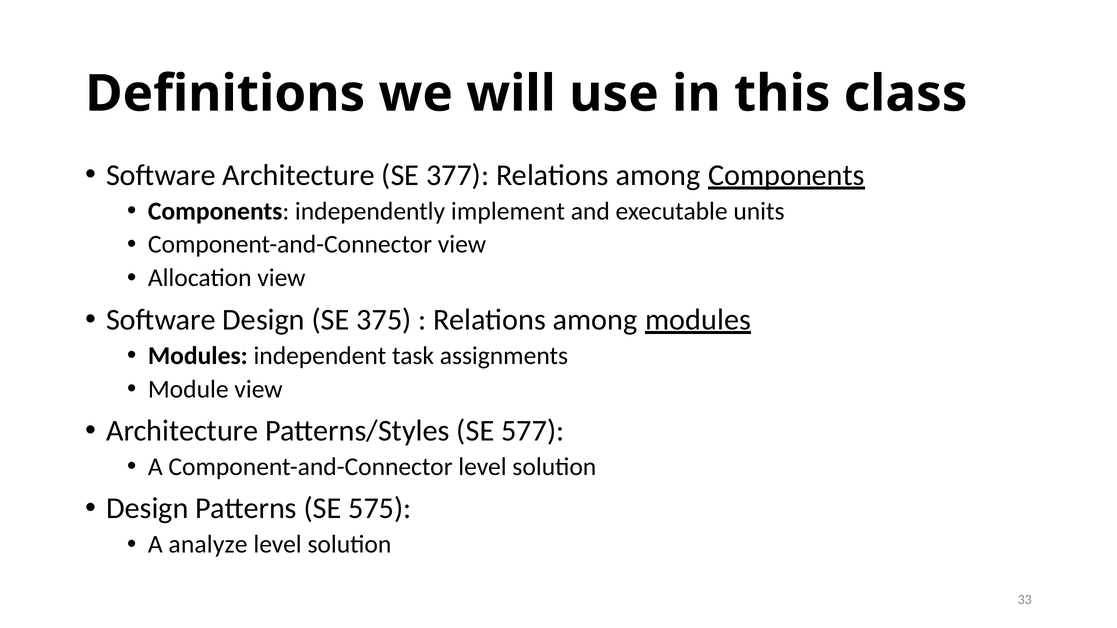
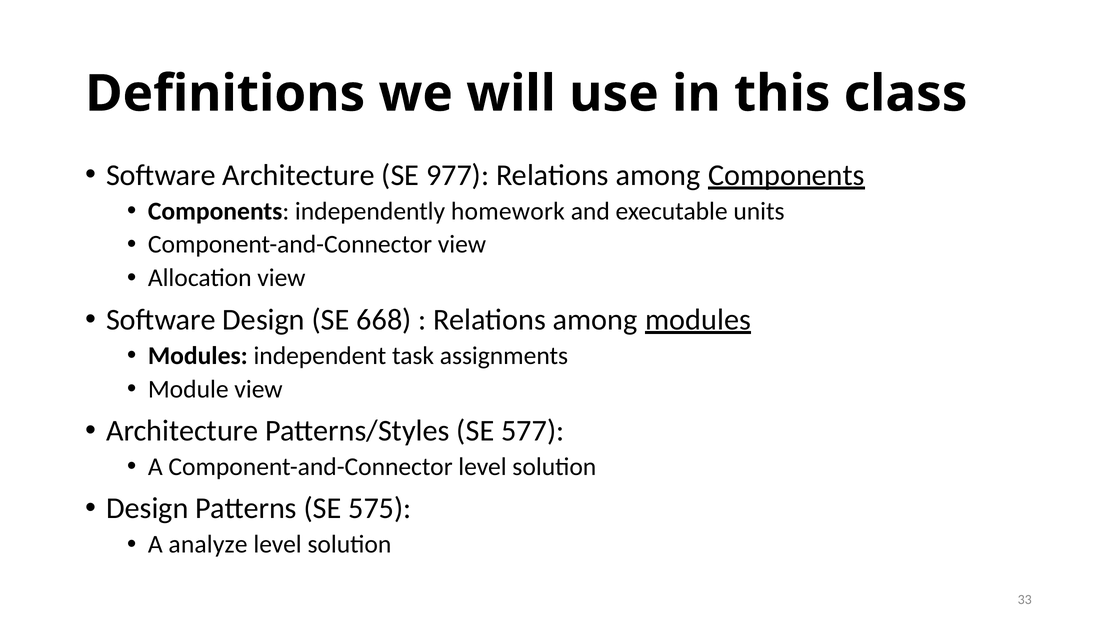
377: 377 -> 977
implement: implement -> homework
375: 375 -> 668
